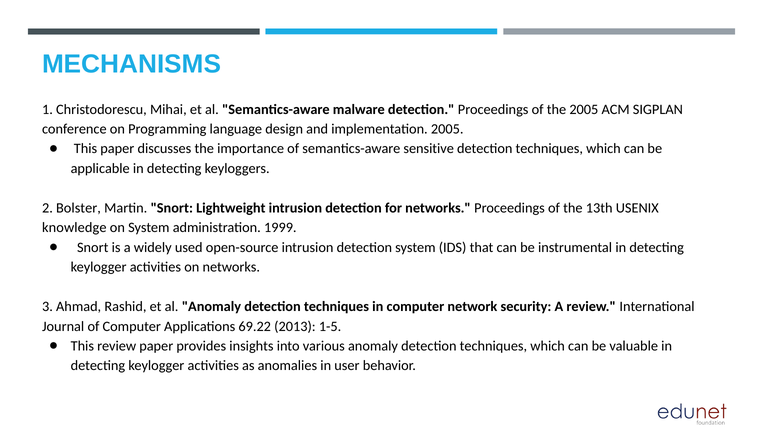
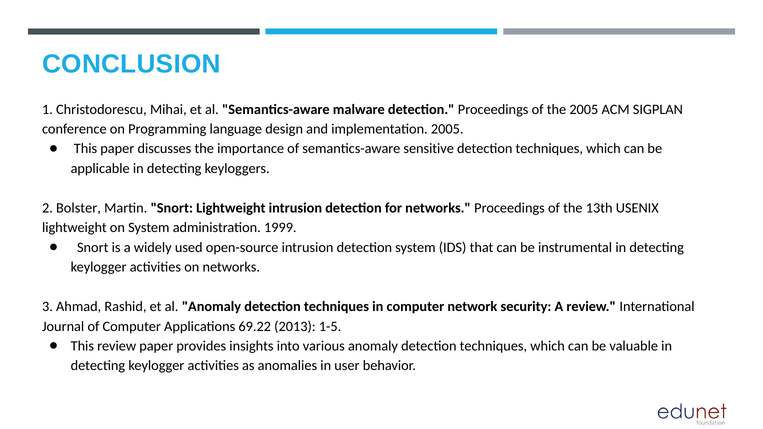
MECHANISMS: MECHANISMS -> CONCLUSION
knowledge at (74, 228): knowledge -> lightweight
